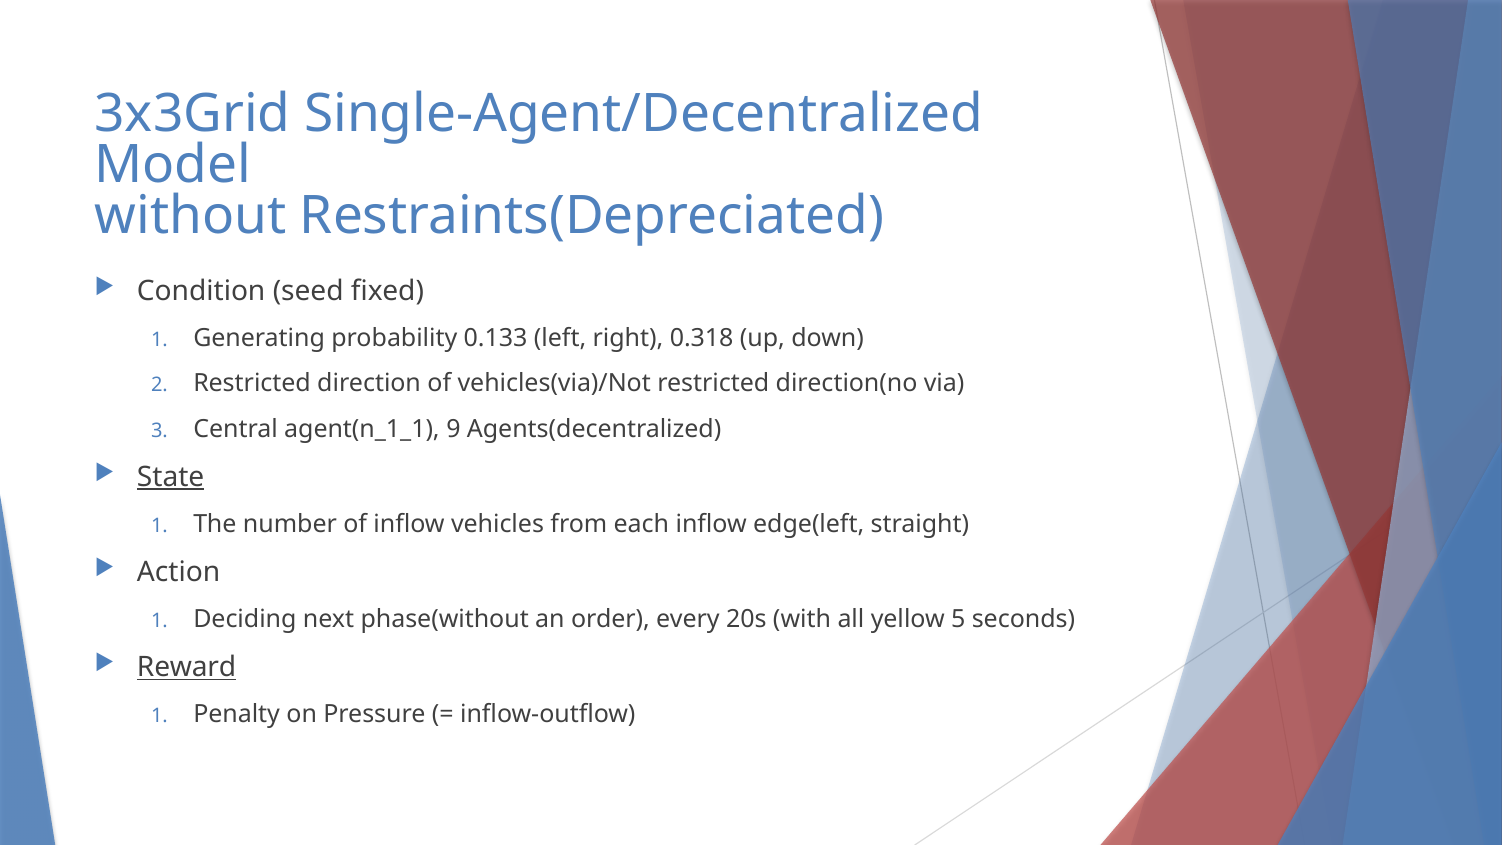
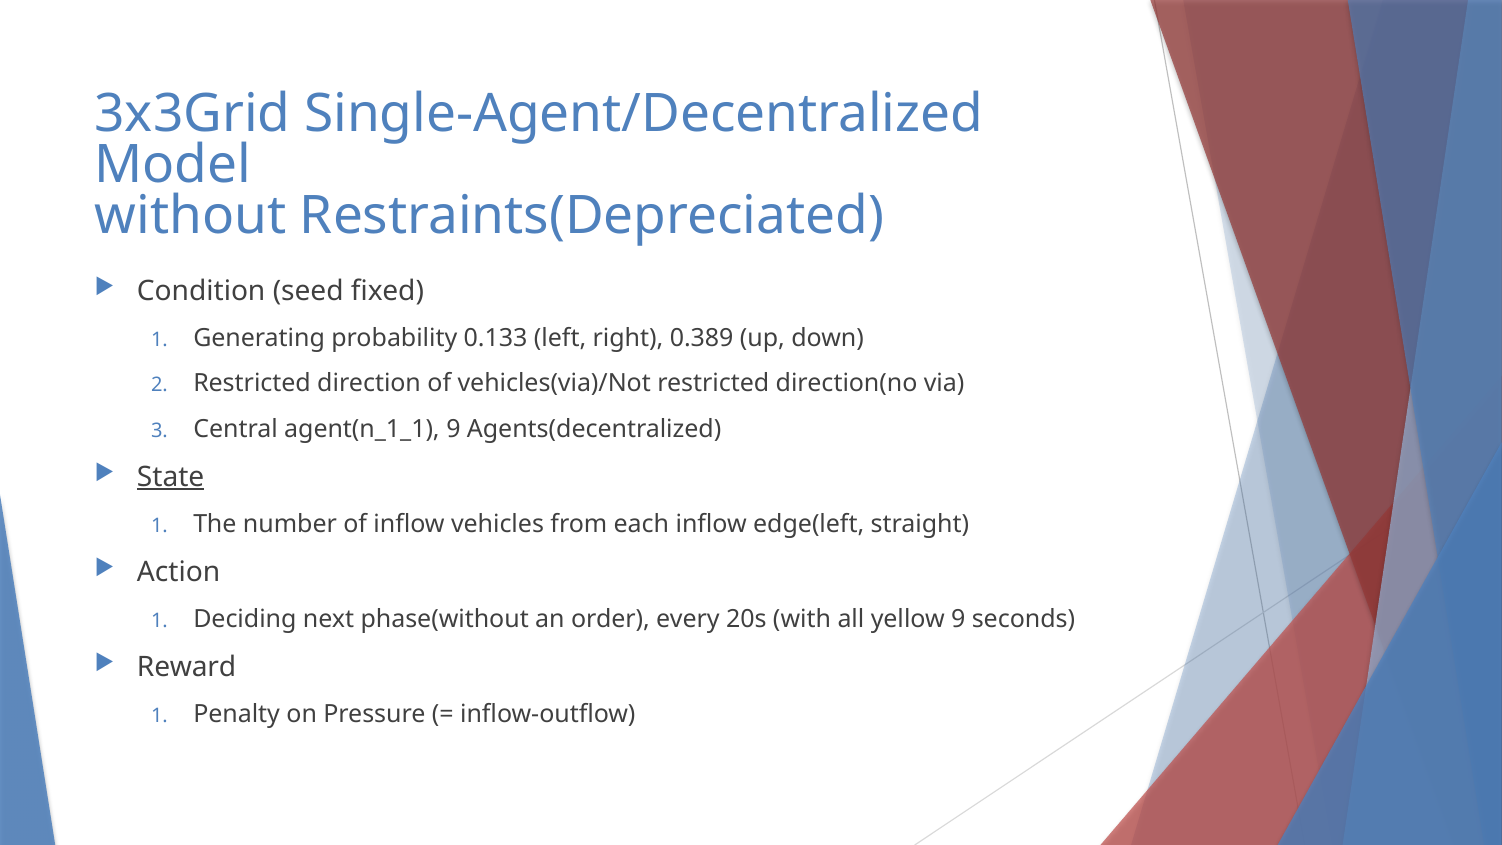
0.318: 0.318 -> 0.389
yellow 5: 5 -> 9
Reward underline: present -> none
